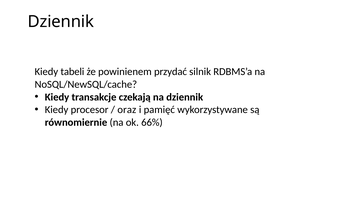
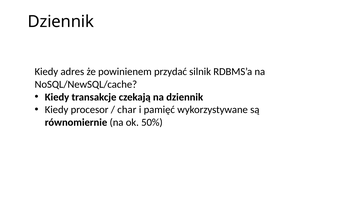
tabeli: tabeli -> adres
oraz: oraz -> char
66%: 66% -> 50%
